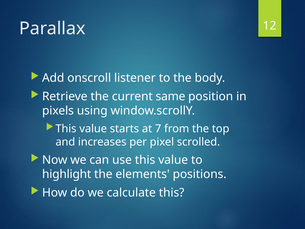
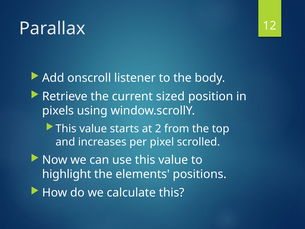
same: same -> sized
7: 7 -> 2
